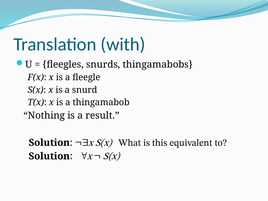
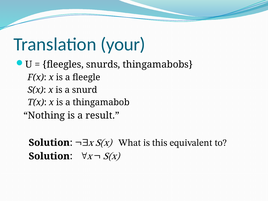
with: with -> your
